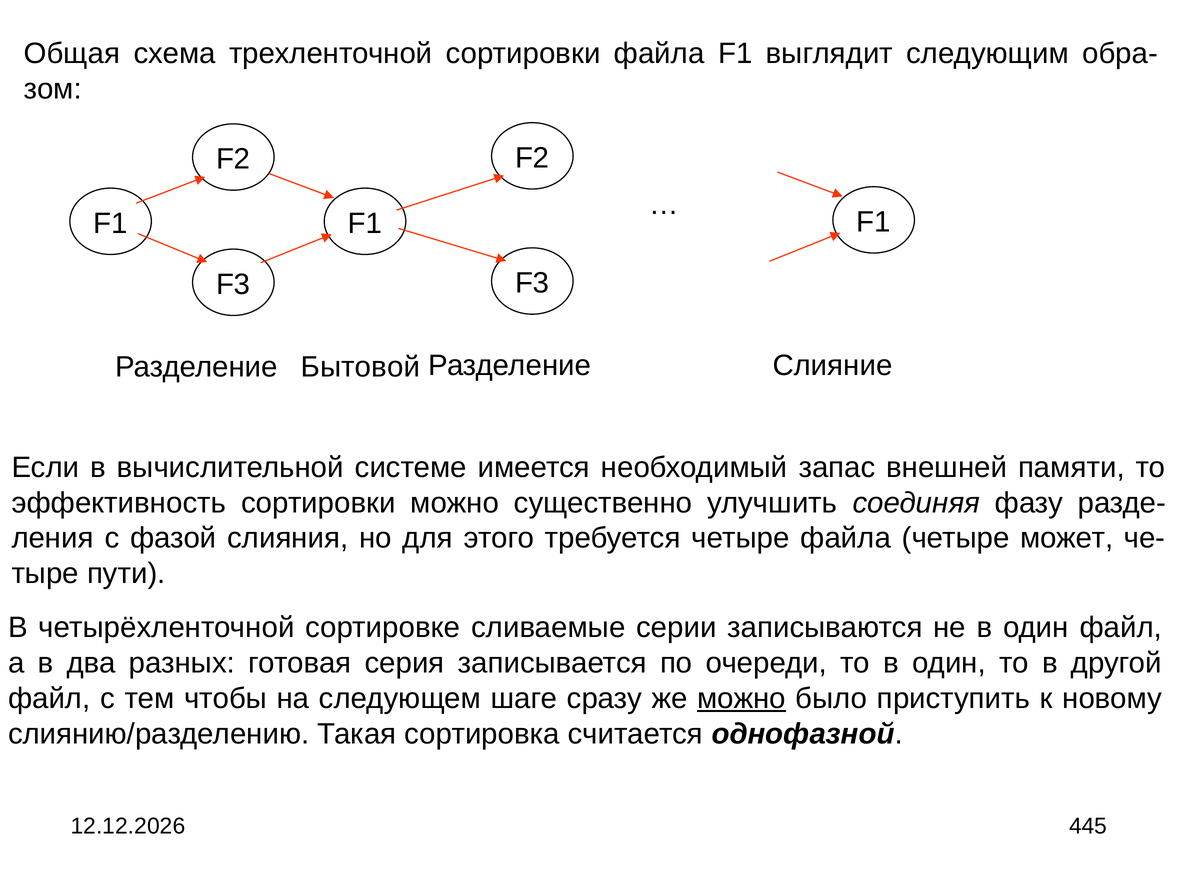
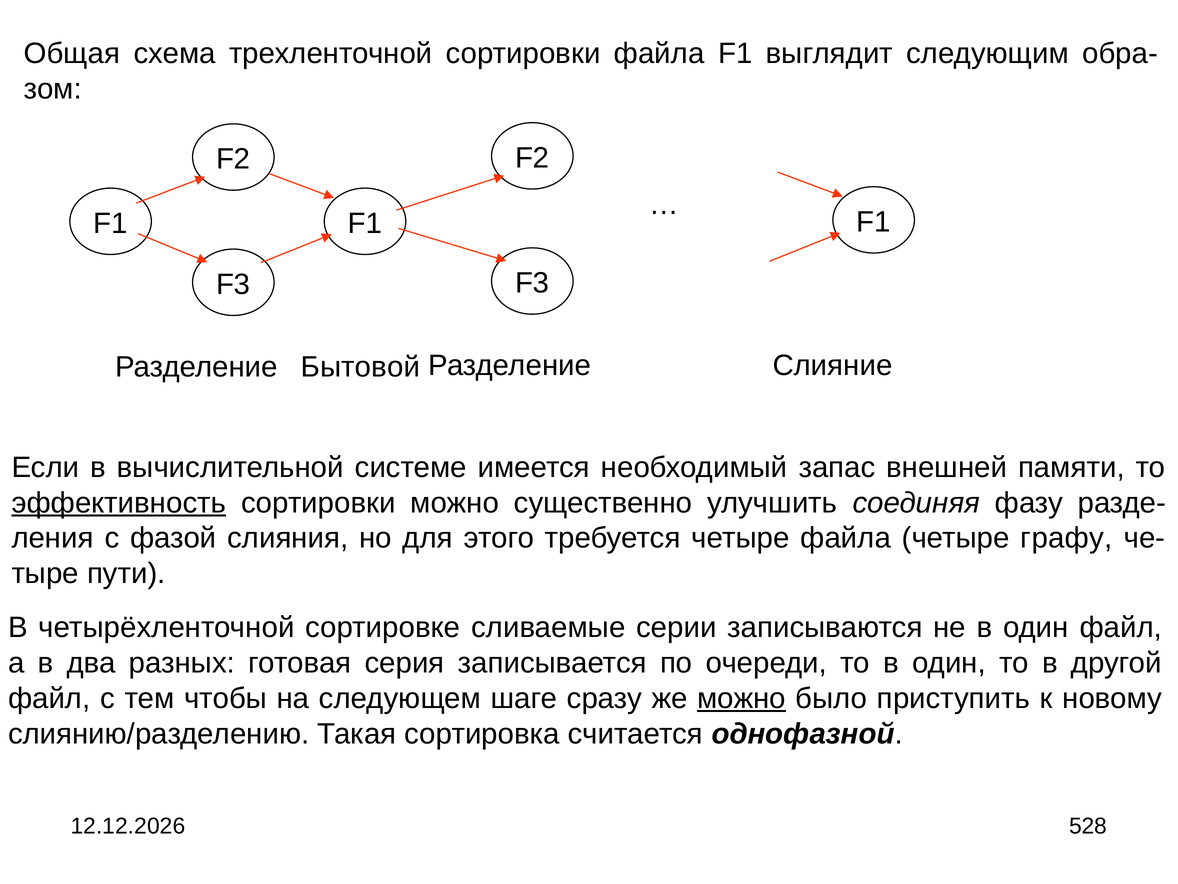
эффективность underline: none -> present
может: может -> графу
445: 445 -> 528
